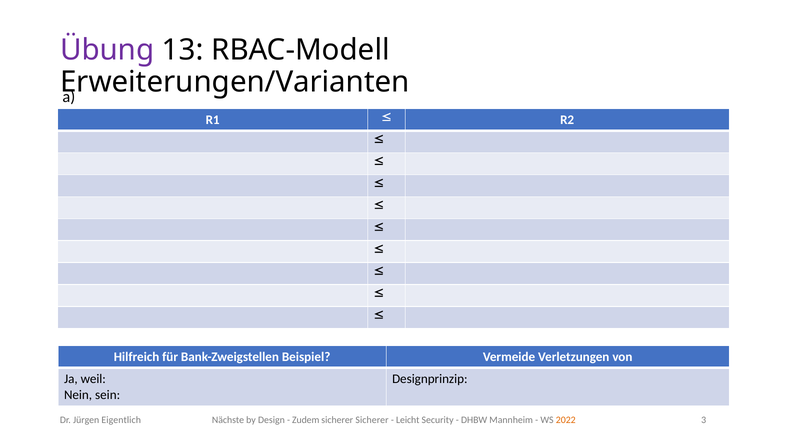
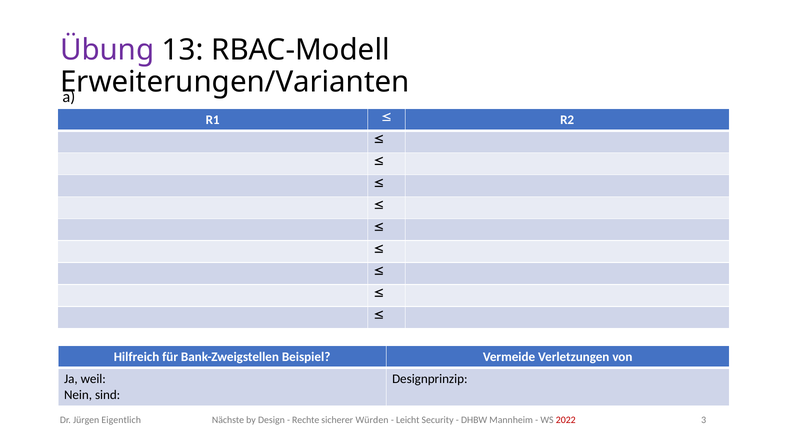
sein: sein -> sind
Zudem: Zudem -> Rechte
sicherer Sicherer: Sicherer -> Würden
2022 colour: orange -> red
